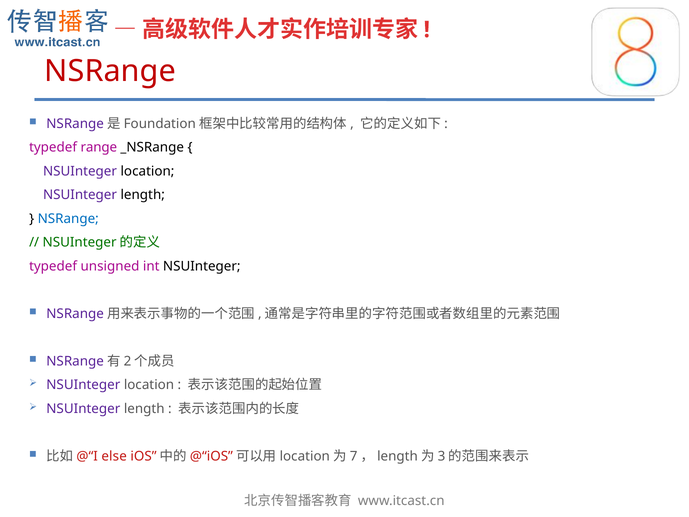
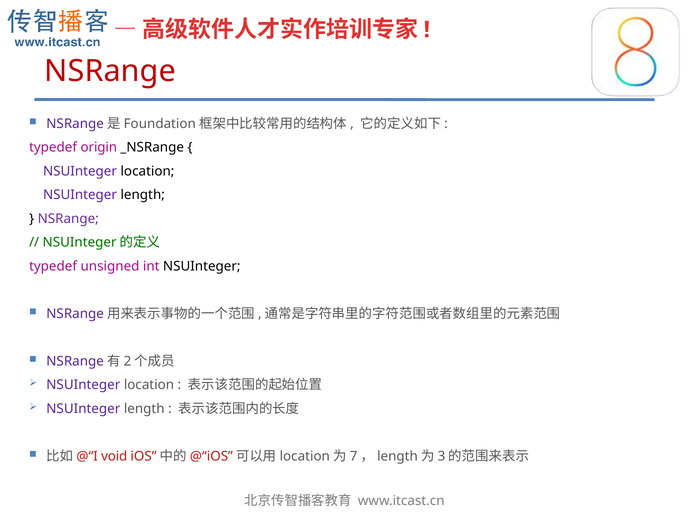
range: range -> origin
NSRange at (68, 219) colour: blue -> purple
else: else -> void
